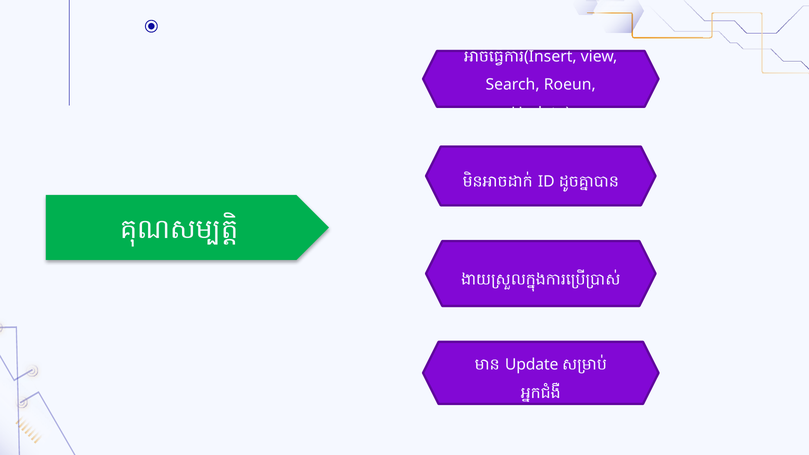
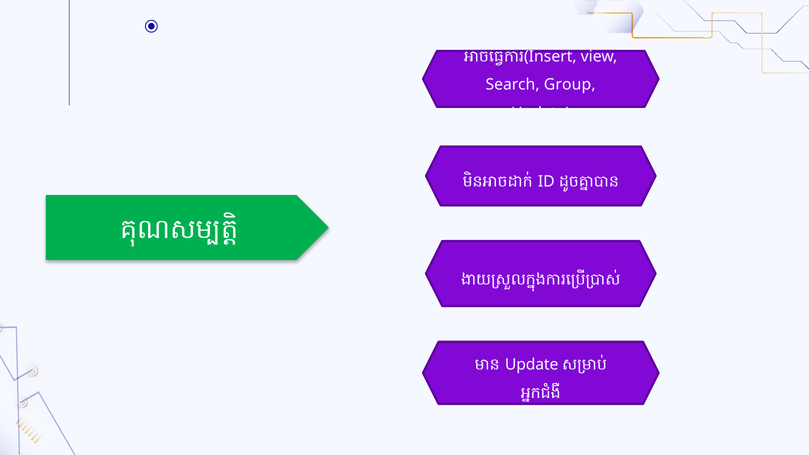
Roeun: Roeun -> Group
